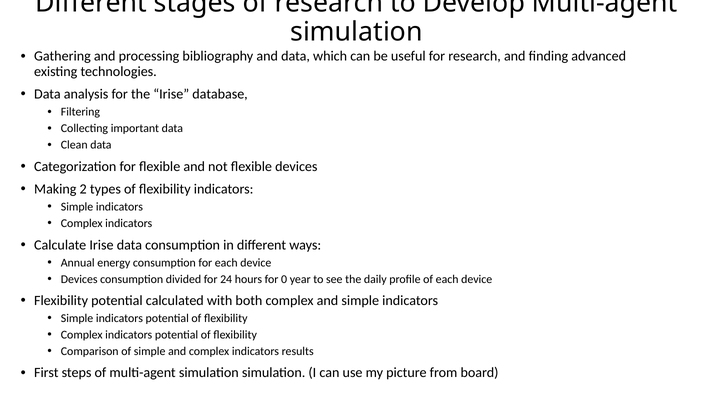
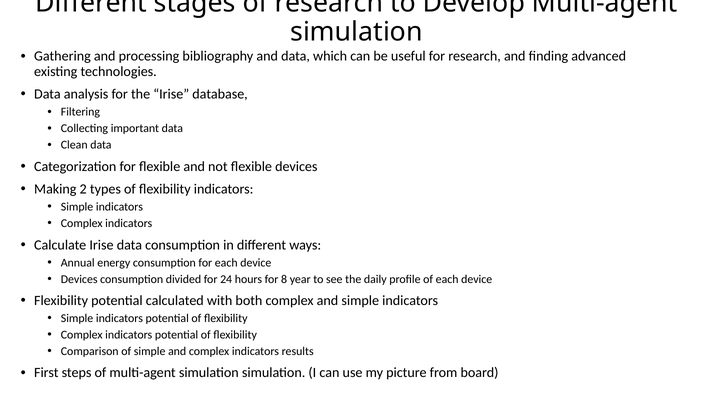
0: 0 -> 8
